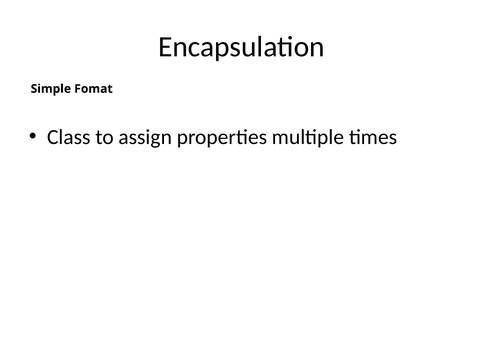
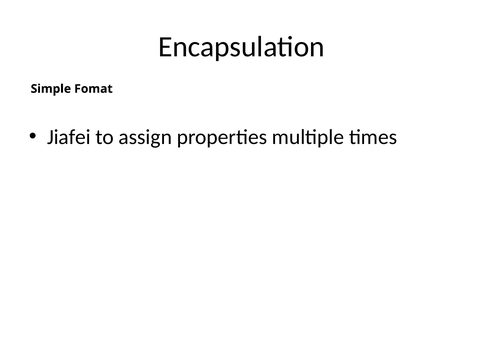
Class: Class -> Jiafei
